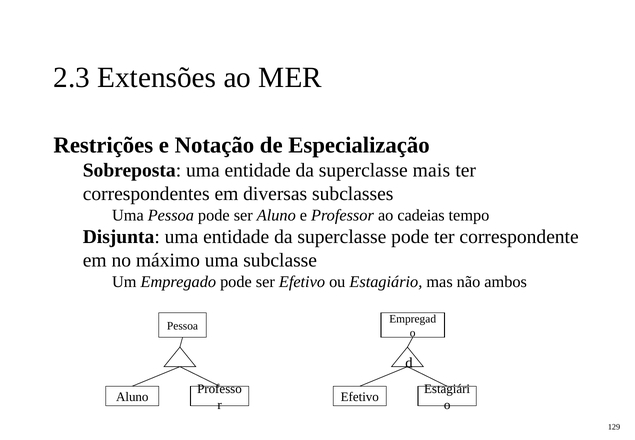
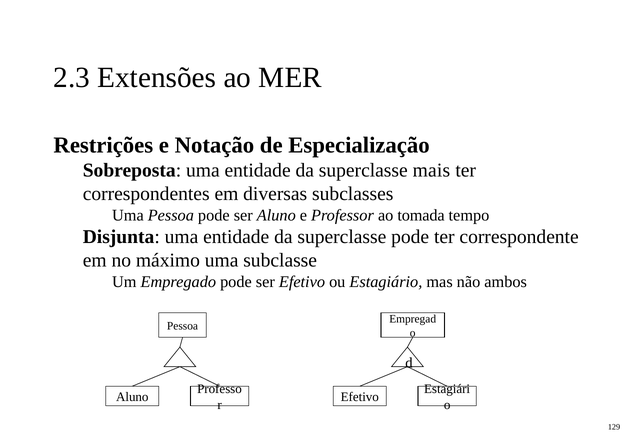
cadeias: cadeias -> tomada
